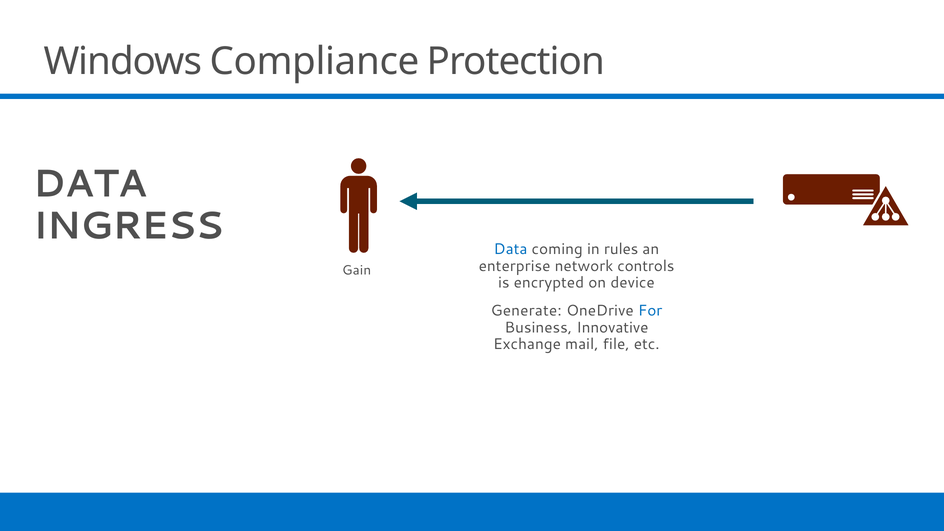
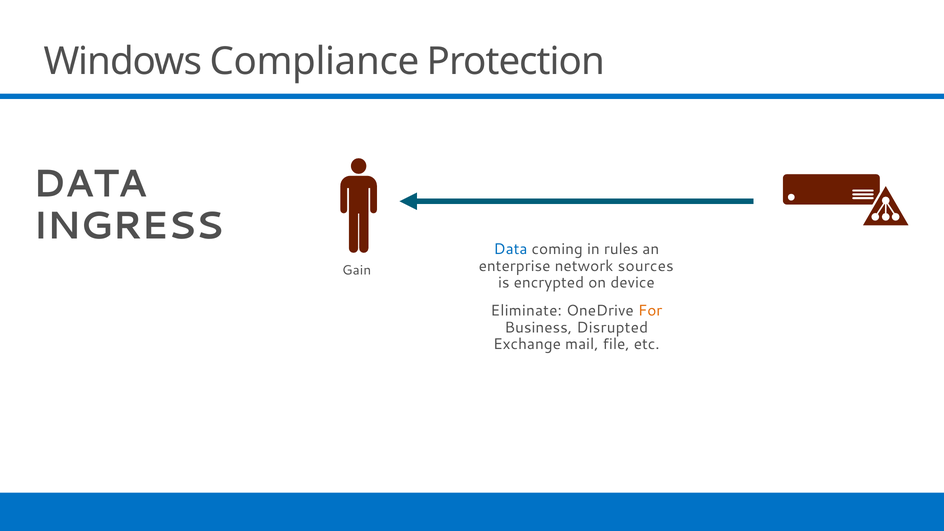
controls: controls -> sources
Generate: Generate -> Eliminate
For colour: blue -> orange
Innovative: Innovative -> Disrupted
